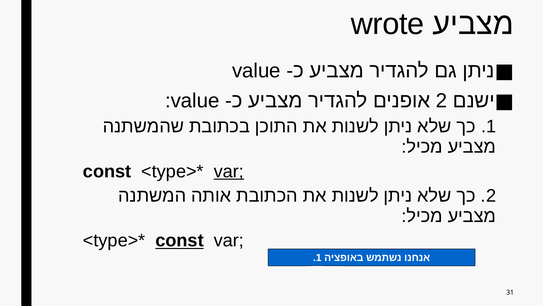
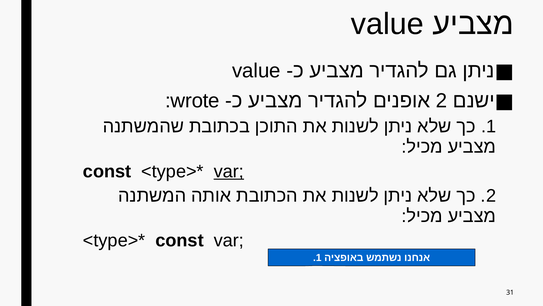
wrote at (388, 24): wrote -> value
value at (195, 101): value -> wrote
const at (180, 240) underline: present -> none
